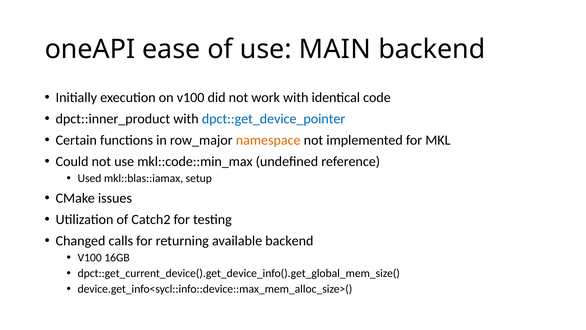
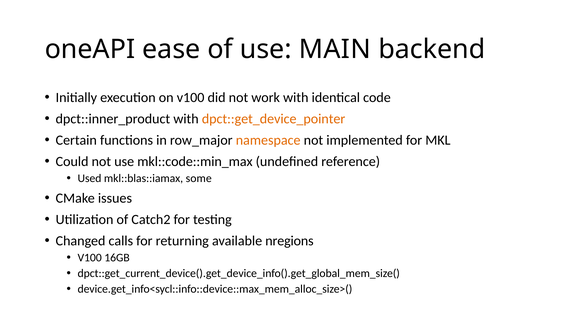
dpct::get_device_pointer colour: blue -> orange
setup: setup -> some
available backend: backend -> nregions
